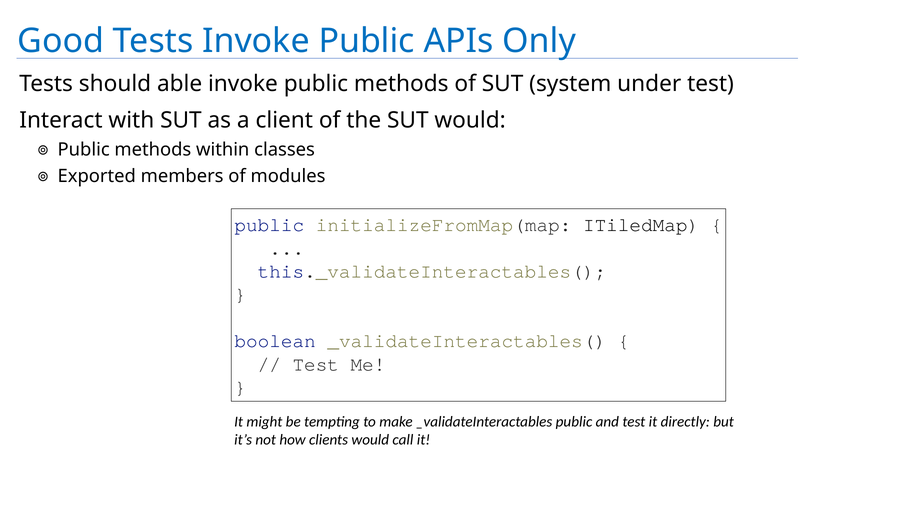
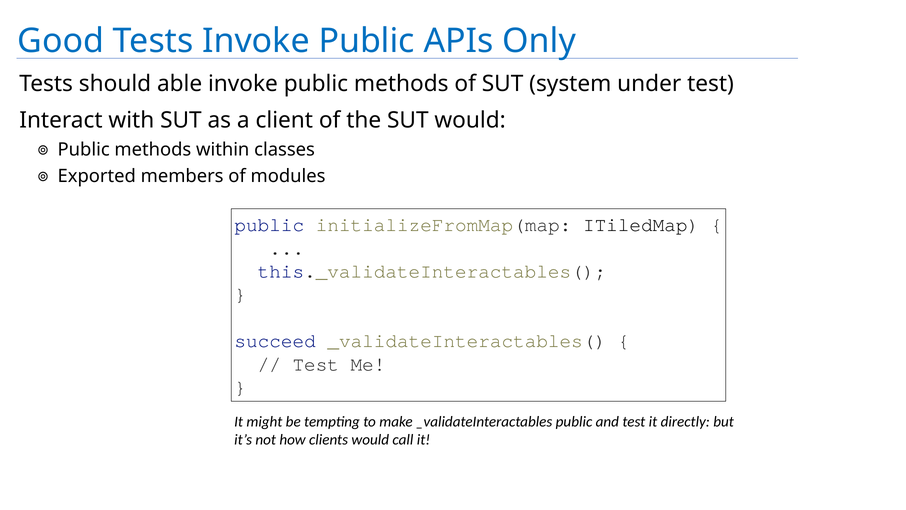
boolean: boolean -> succeed
